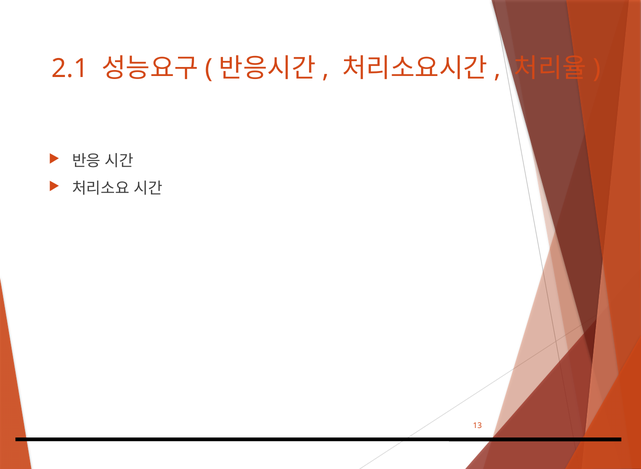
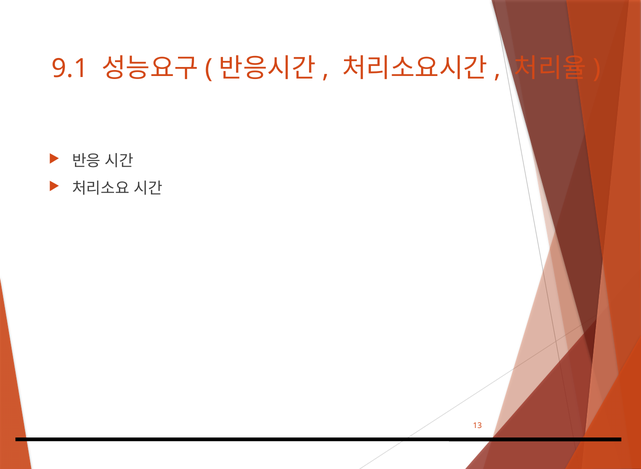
2.1: 2.1 -> 9.1
